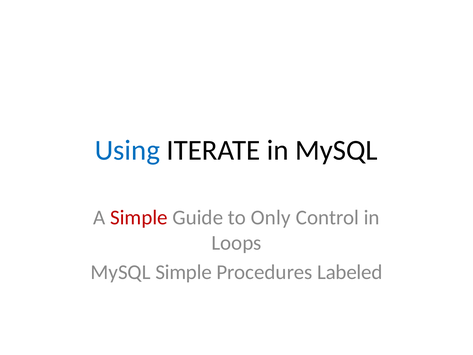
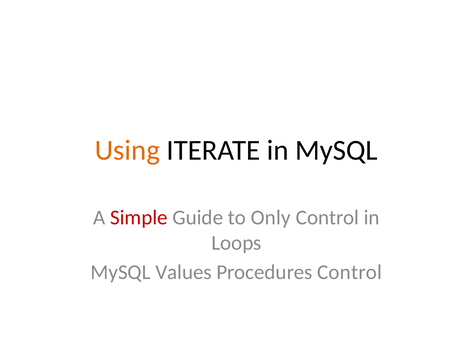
Using colour: blue -> orange
MySQL Simple: Simple -> Values
Procedures Labeled: Labeled -> Control
